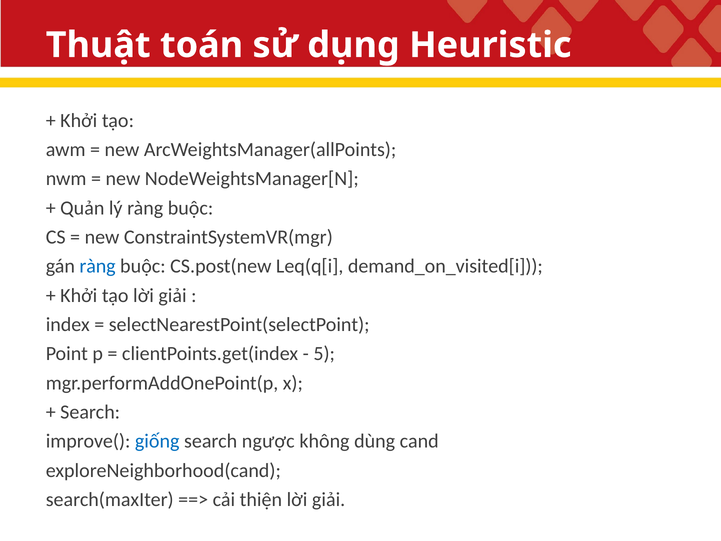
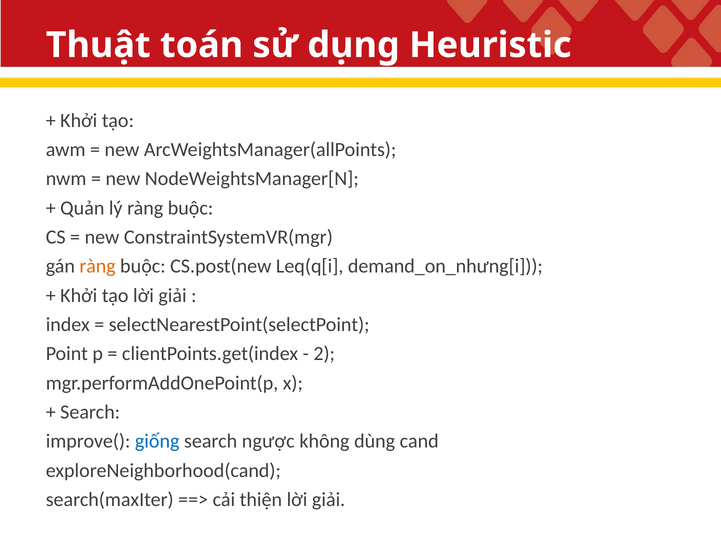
ràng at (98, 266) colour: blue -> orange
demand_on_visited[i: demand_on_visited[i -> demand_on_nhưng[i
5: 5 -> 2
